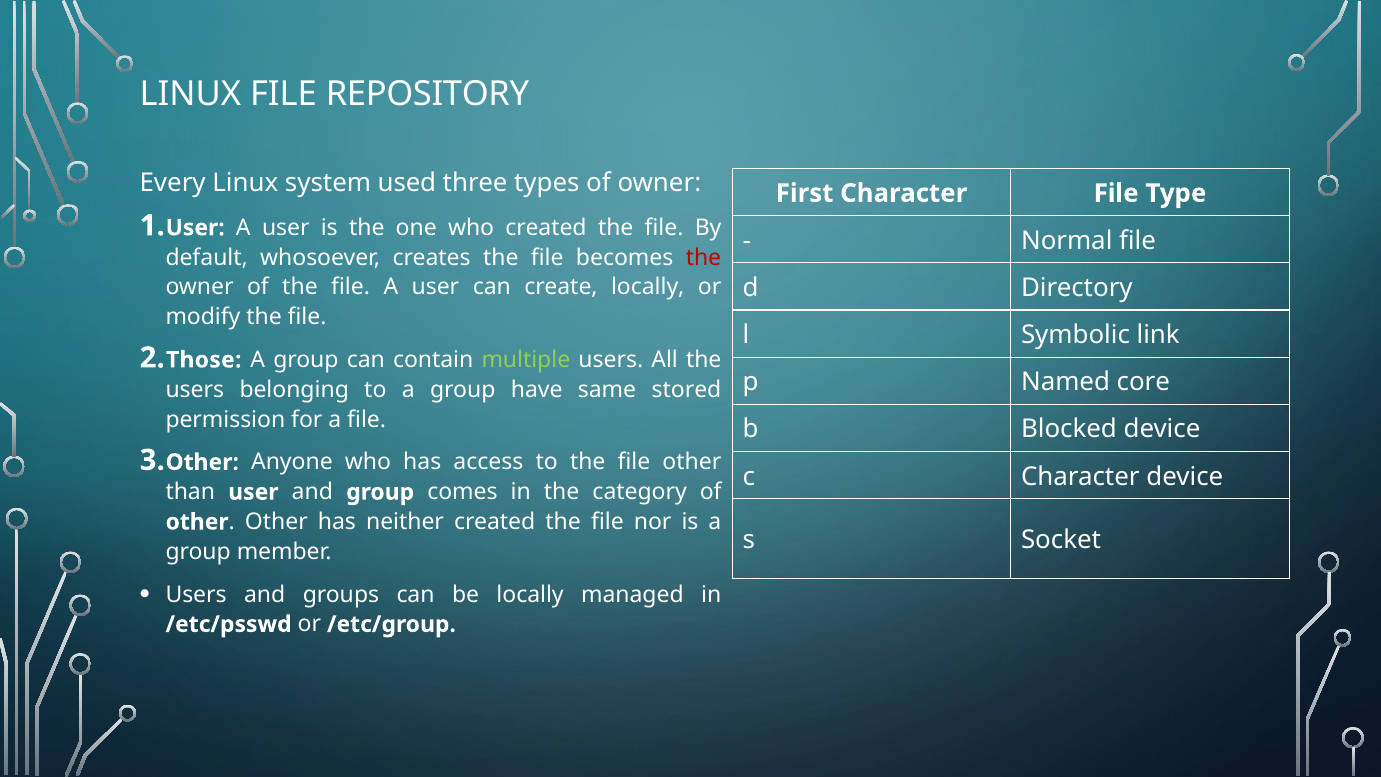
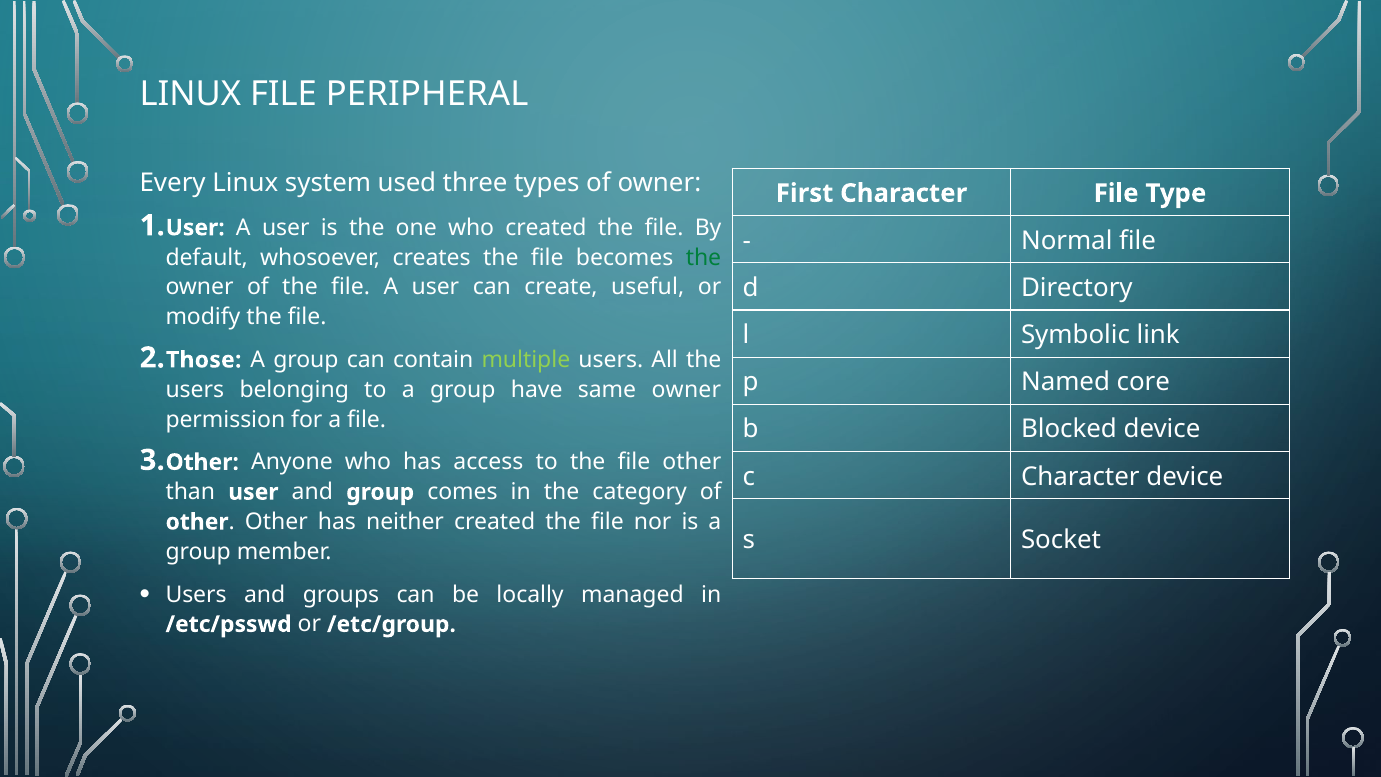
REPOSITORY: REPOSITORY -> PERIPHERAL
the at (703, 257) colour: red -> green
create locally: locally -> useful
same stored: stored -> owner
